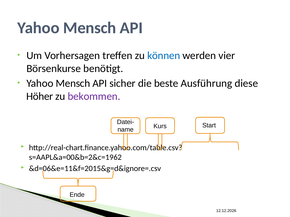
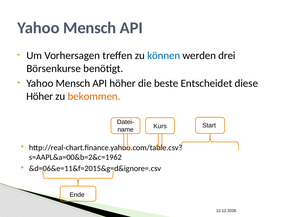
vier: vier -> drei
API sicher: sicher -> höher
Ausführung: Ausführung -> Entscheidet
bekommen colour: purple -> orange
